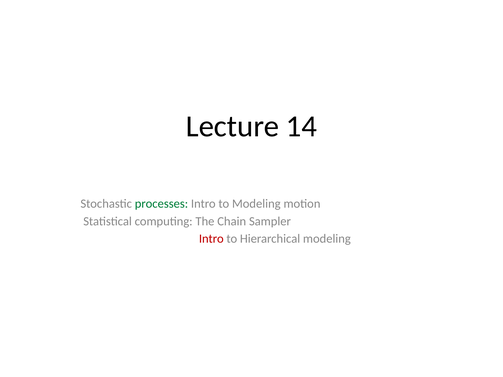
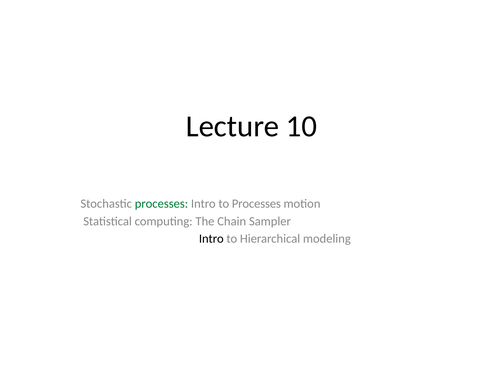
14: 14 -> 10
to Modeling: Modeling -> Processes
Intro at (211, 239) colour: red -> black
